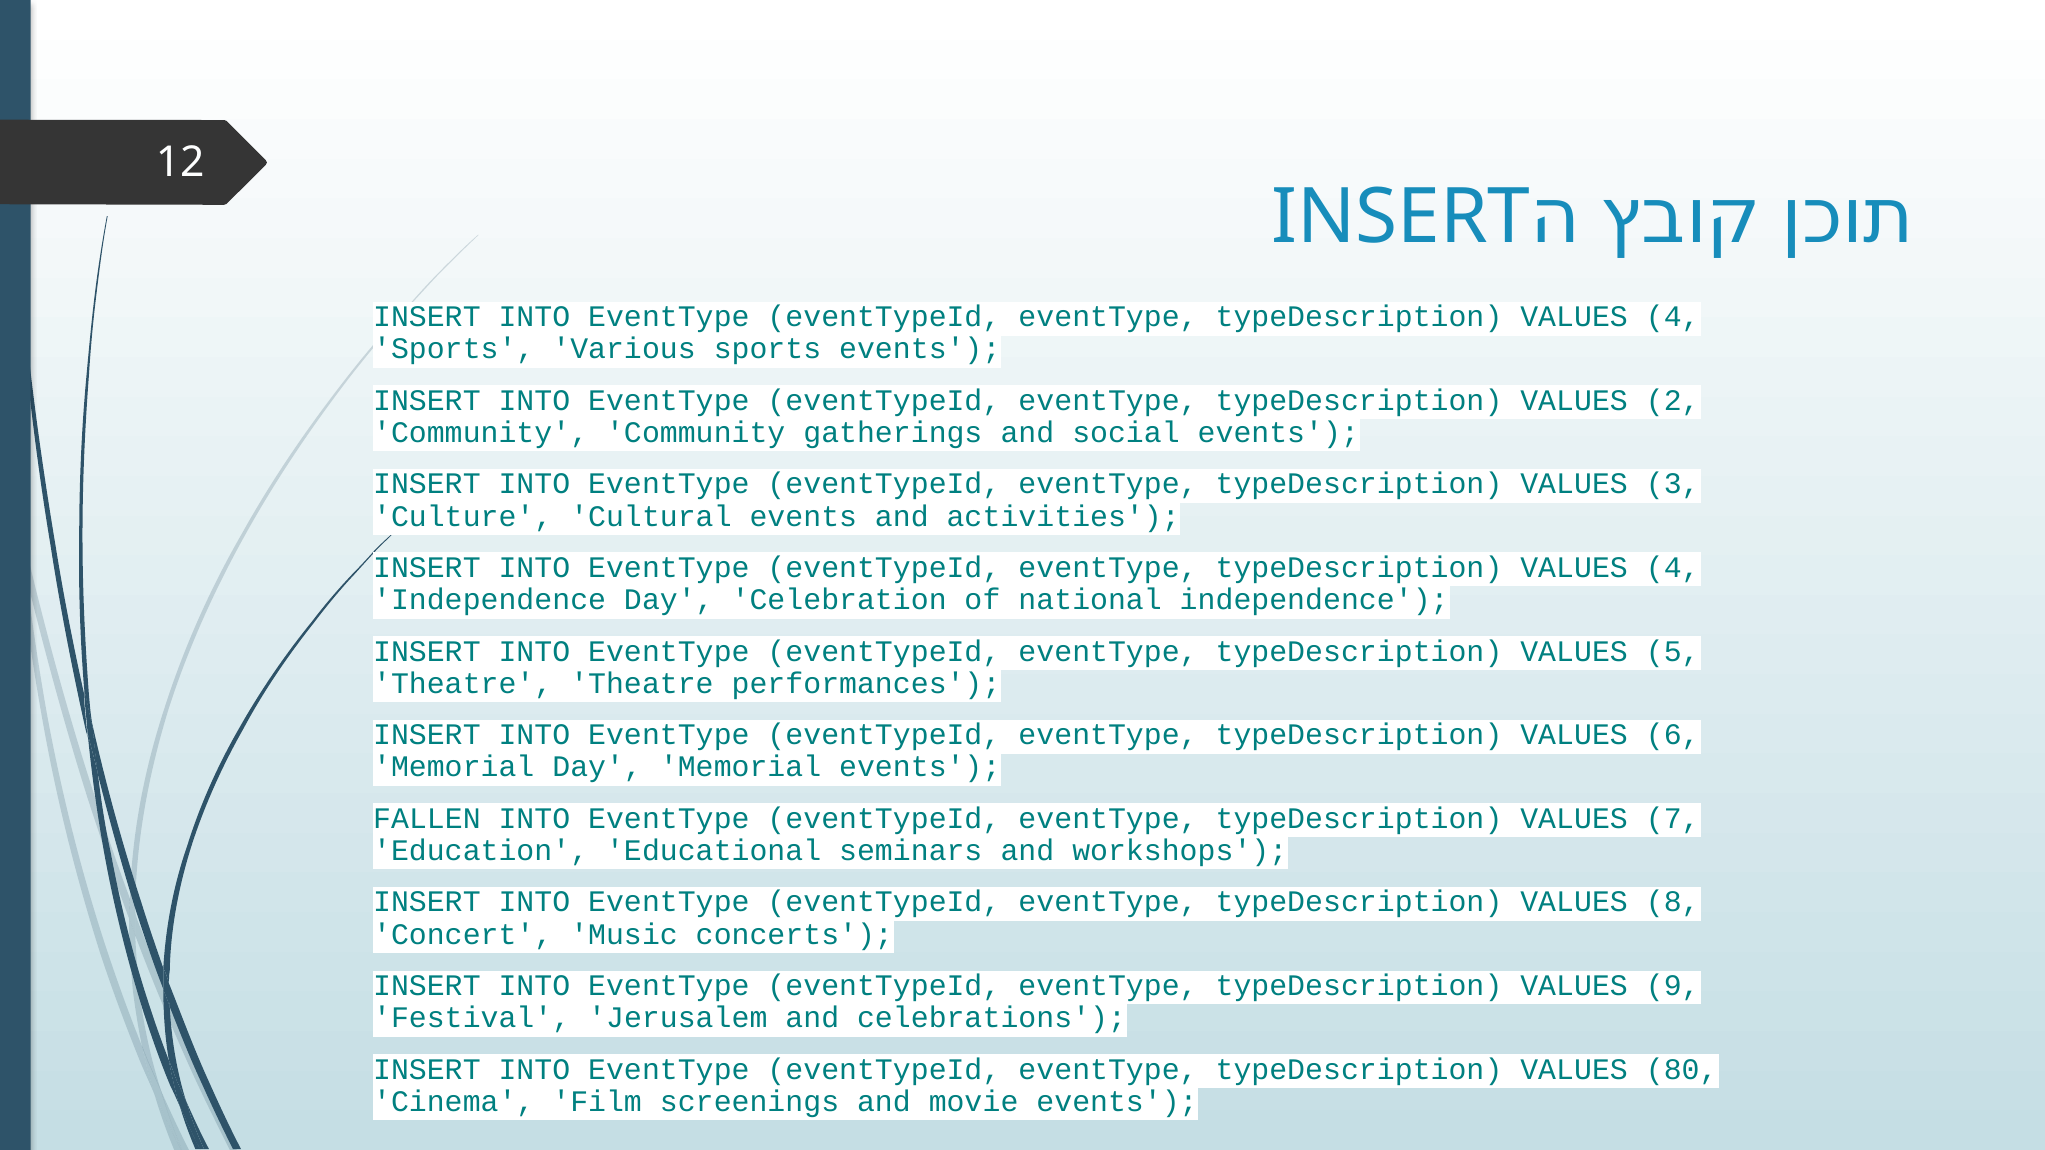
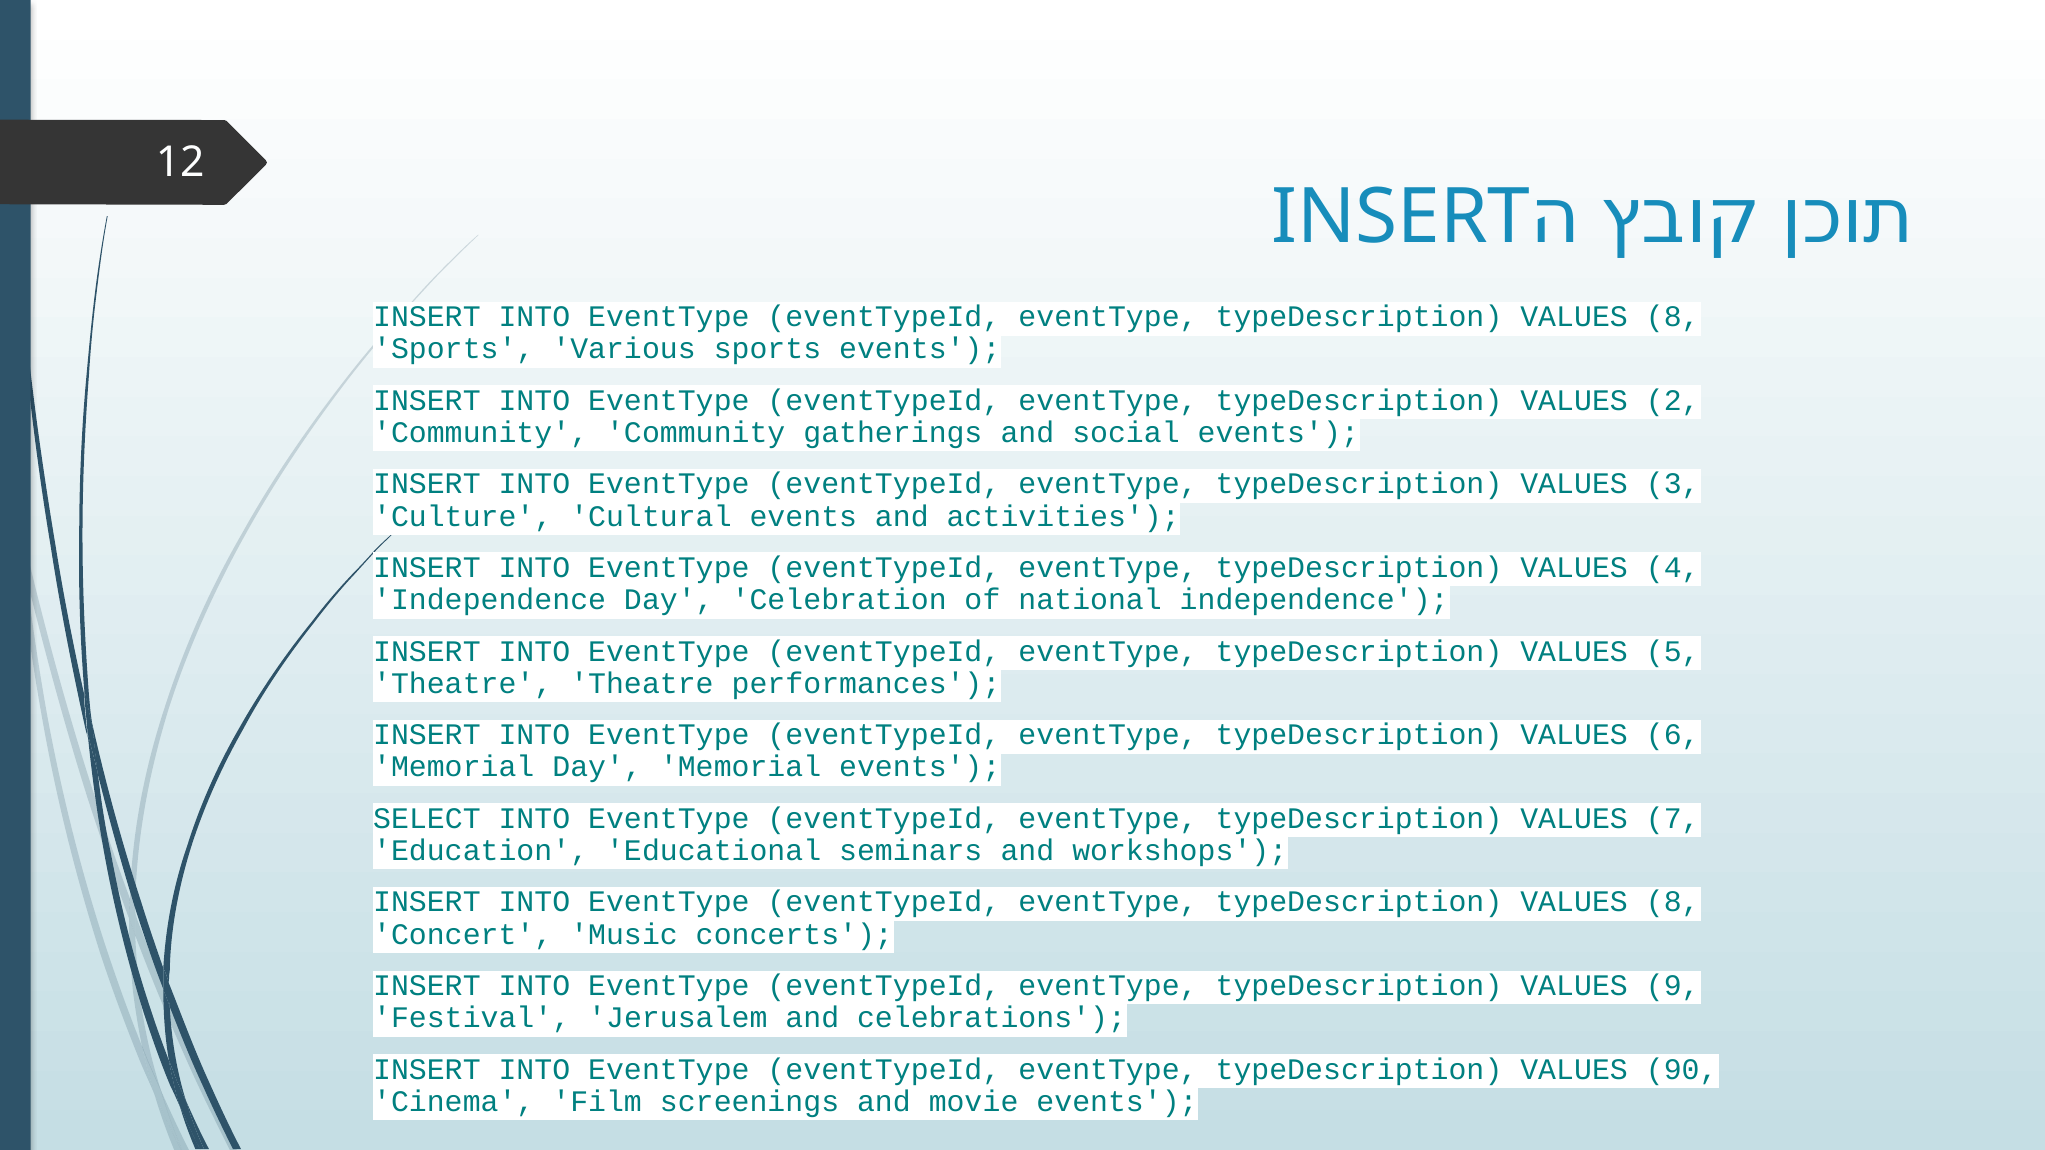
4 at (1673, 317): 4 -> 8
FALLEN: FALLEN -> SELECT
80: 80 -> 90
